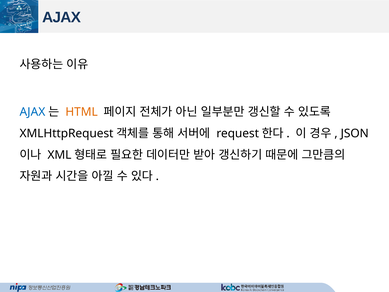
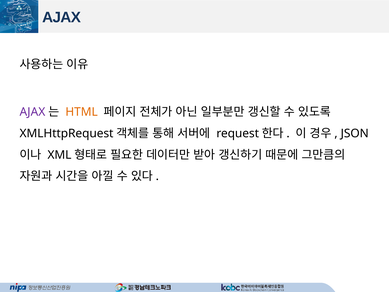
AJAX at (32, 112) colour: blue -> purple
